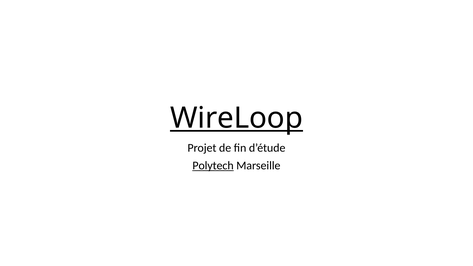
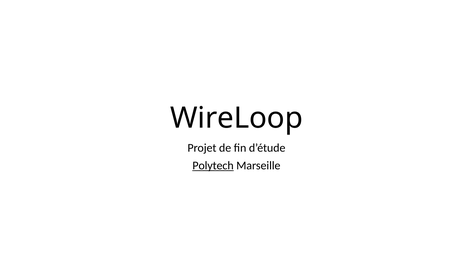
WireLoop underline: present -> none
